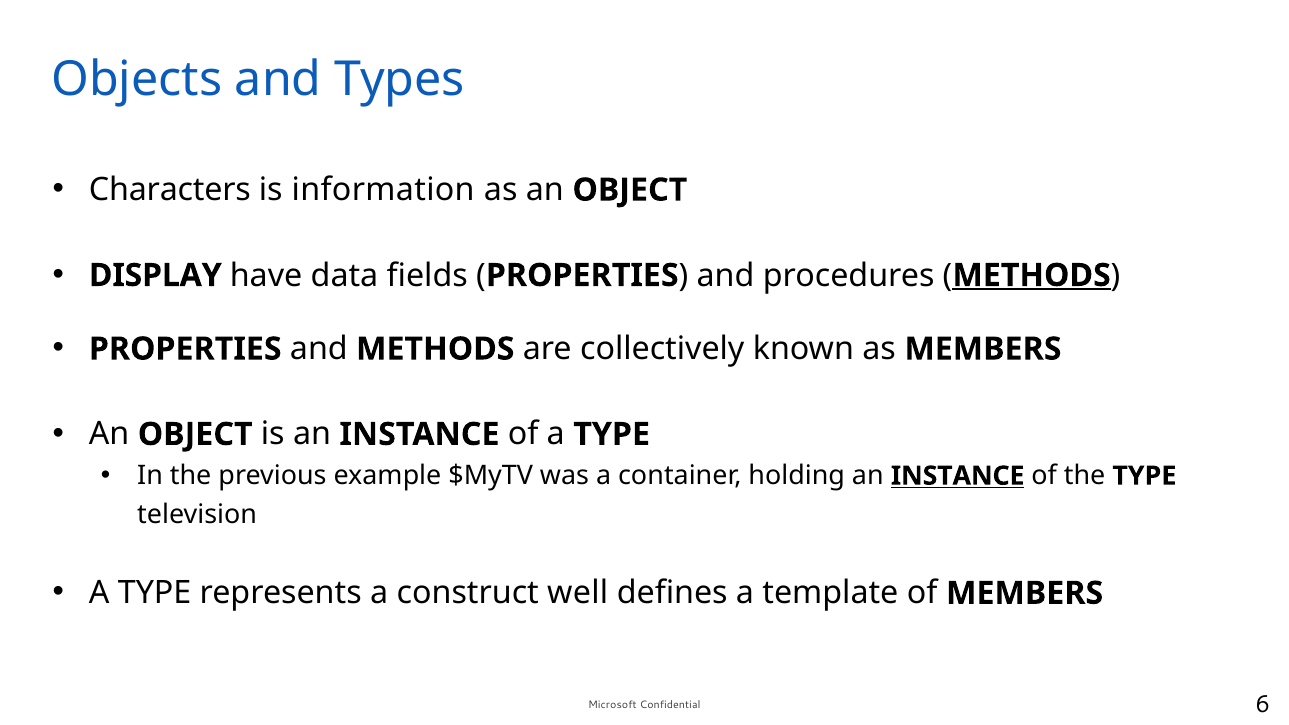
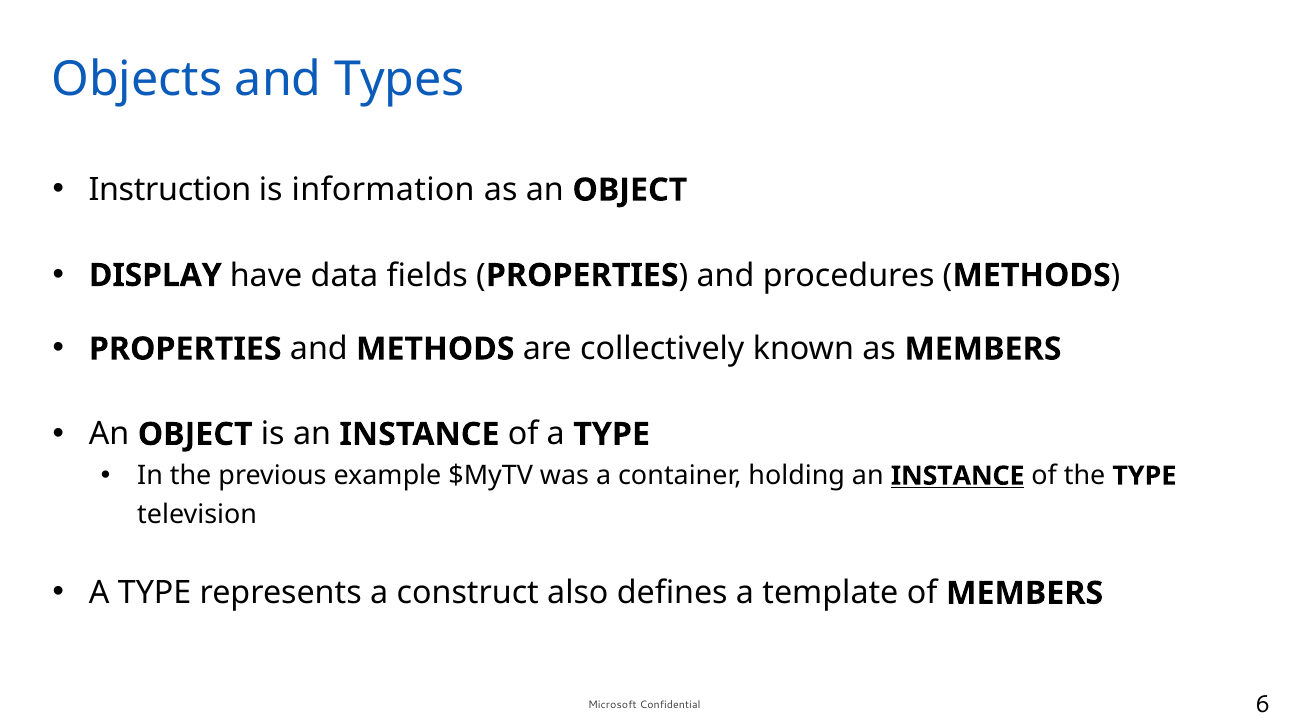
Characters: Characters -> Instruction
METHODS at (1032, 275) underline: present -> none
well: well -> also
